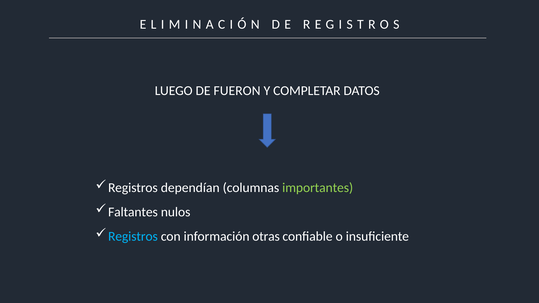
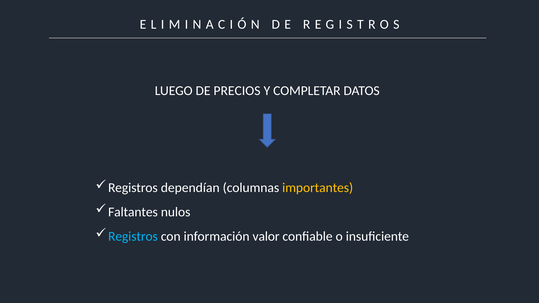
FUERON: FUERON -> PRECIOS
importantes colour: light green -> yellow
otras: otras -> valor
